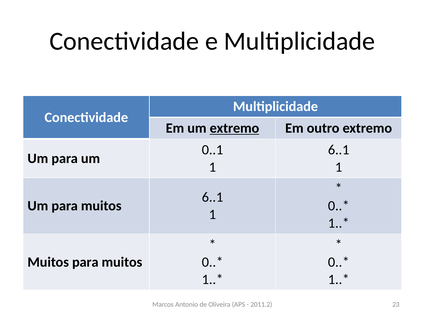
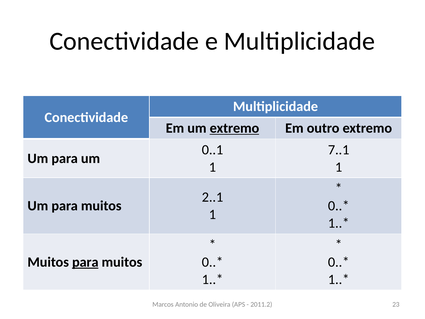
6..1 at (339, 150): 6..1 -> 7..1
6..1 at (212, 197): 6..1 -> 2..1
para at (85, 262) underline: none -> present
